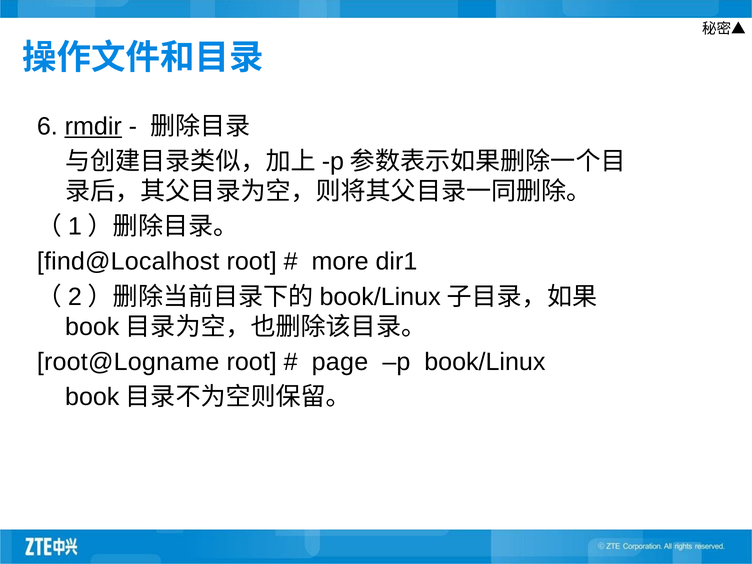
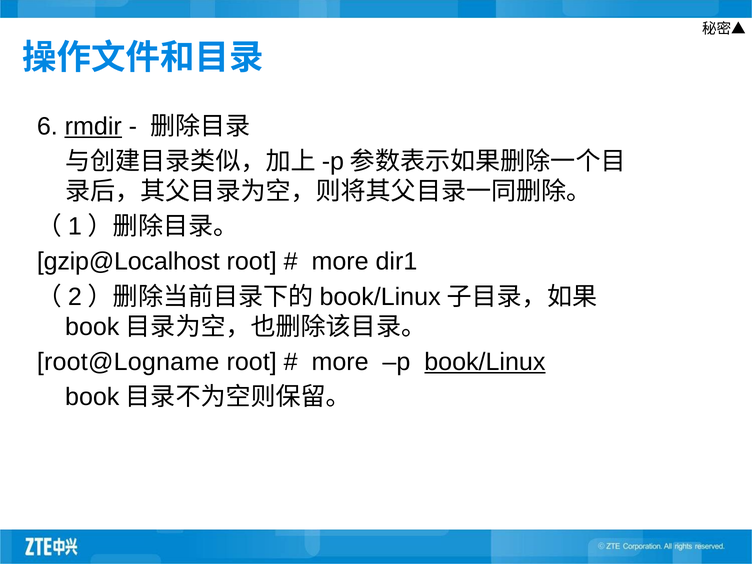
find@Localhost: find@Localhost -> gzip@Localhost
page at (340, 362): page -> more
book/Linux underline: none -> present
